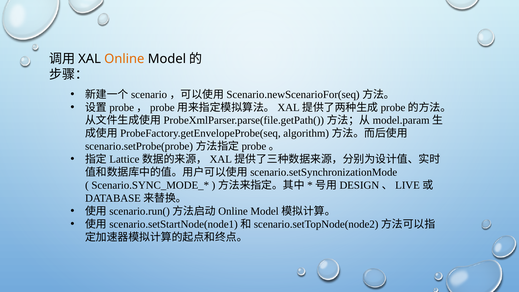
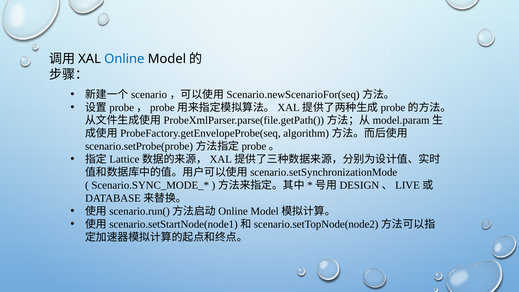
Online colour: orange -> blue
